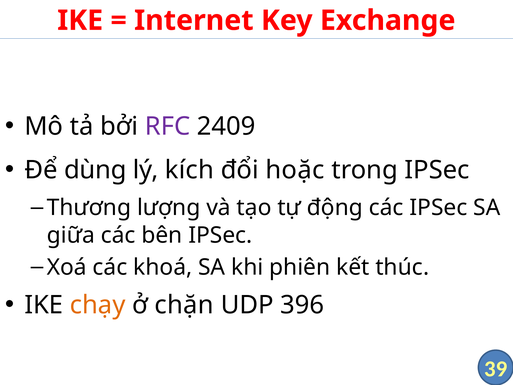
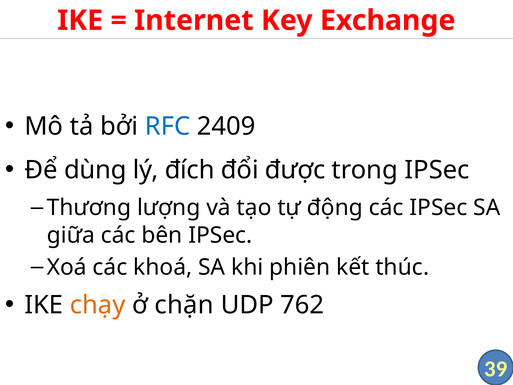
RFC colour: purple -> blue
kích: kích -> đích
hoặc: hoặc -> được
396: 396 -> 762
